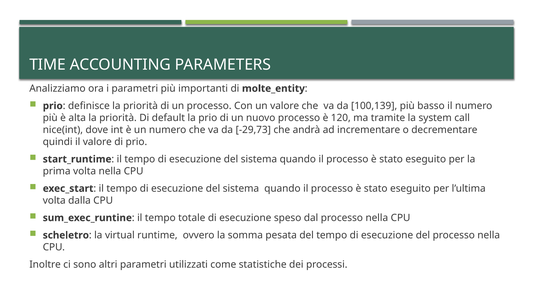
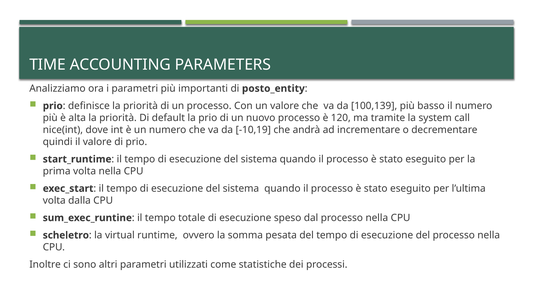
molte_entity: molte_entity -> posto_entity
-29,73: -29,73 -> -10,19
